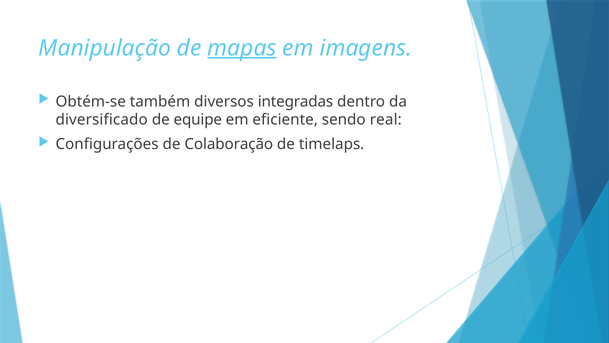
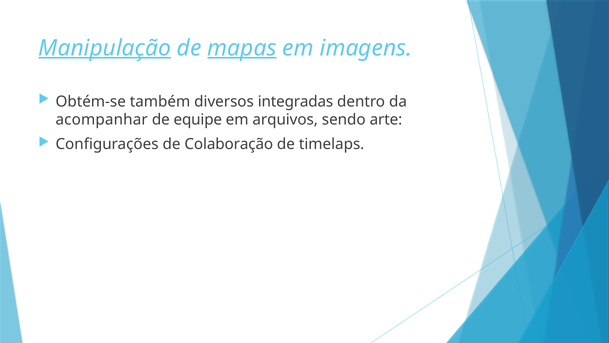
Manipulação underline: none -> present
diversificado: diversificado -> acompanhar
eficiente: eficiente -> arquivos
real: real -> arte
